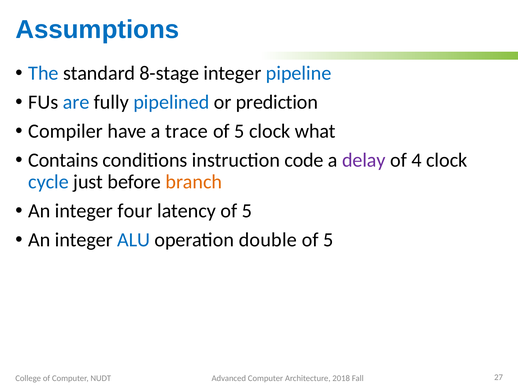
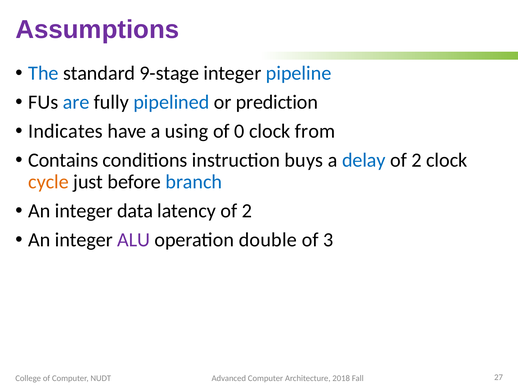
Assumptions colour: blue -> purple
8-stage: 8-stage -> 9-stage
Compiler: Compiler -> Indicates
trace: trace -> using
5 at (239, 131): 5 -> 0
what: what -> from
code: code -> buys
delay colour: purple -> blue
4 at (416, 160): 4 -> 2
cycle colour: blue -> orange
branch colour: orange -> blue
four: four -> data
latency of 5: 5 -> 2
ALU colour: blue -> purple
5 at (328, 240): 5 -> 3
